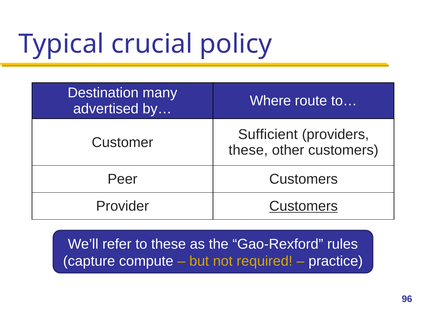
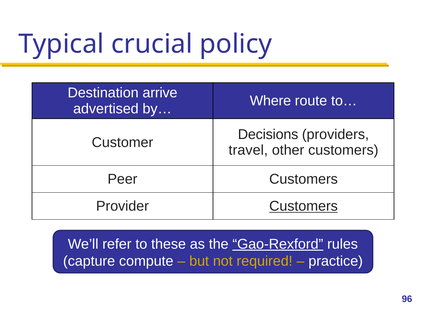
many: many -> arrive
Sufficient: Sufficient -> Decisions
these at (248, 150): these -> travel
Gao-Rexford underline: none -> present
